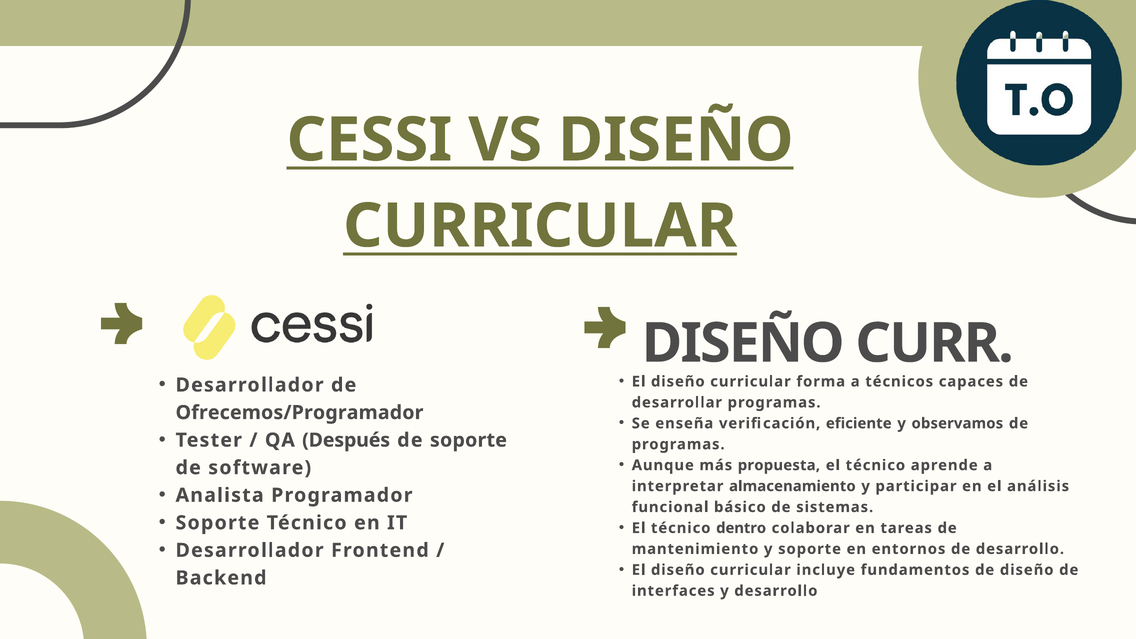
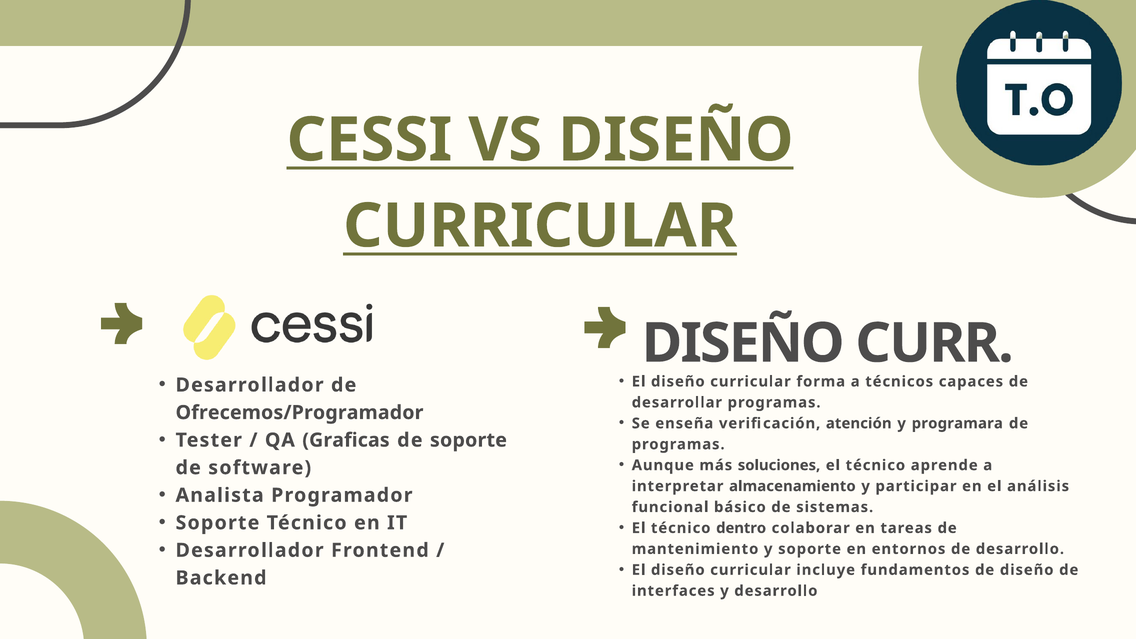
eficiente: eficiente -> atención
observamos: observamos -> programara
Después: Después -> Graficas
propuesta: propuesta -> soluciones
